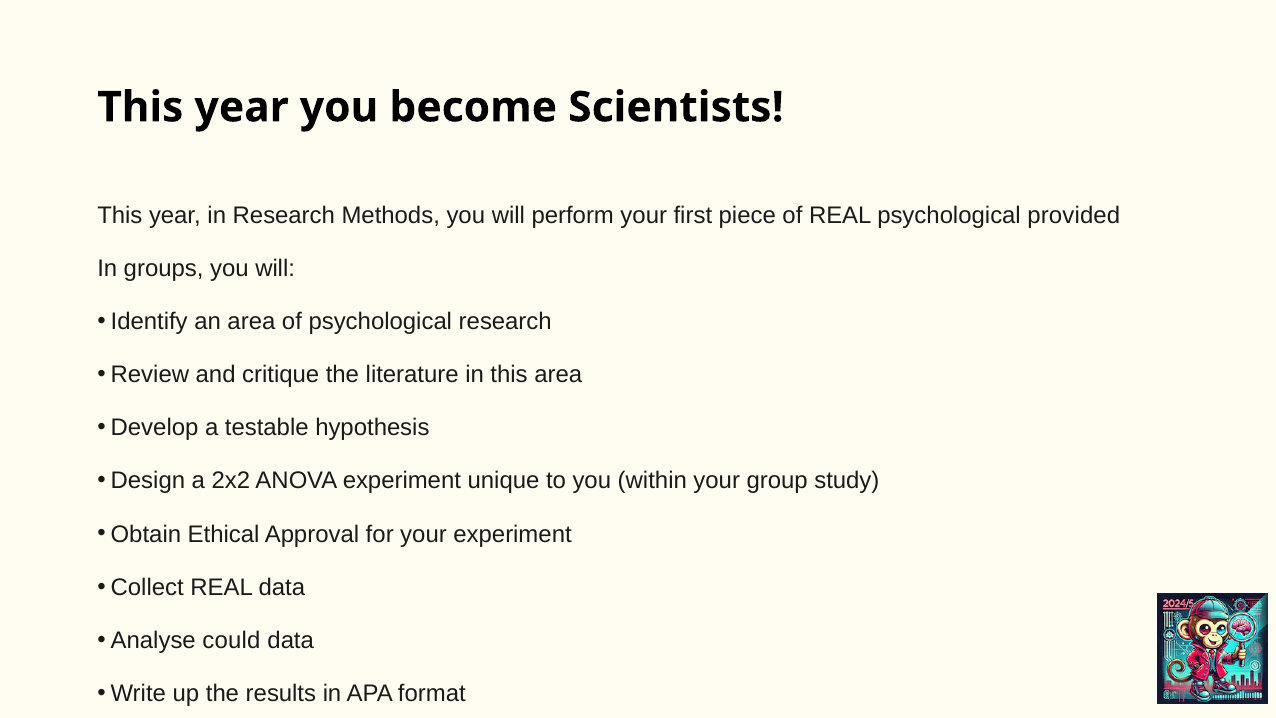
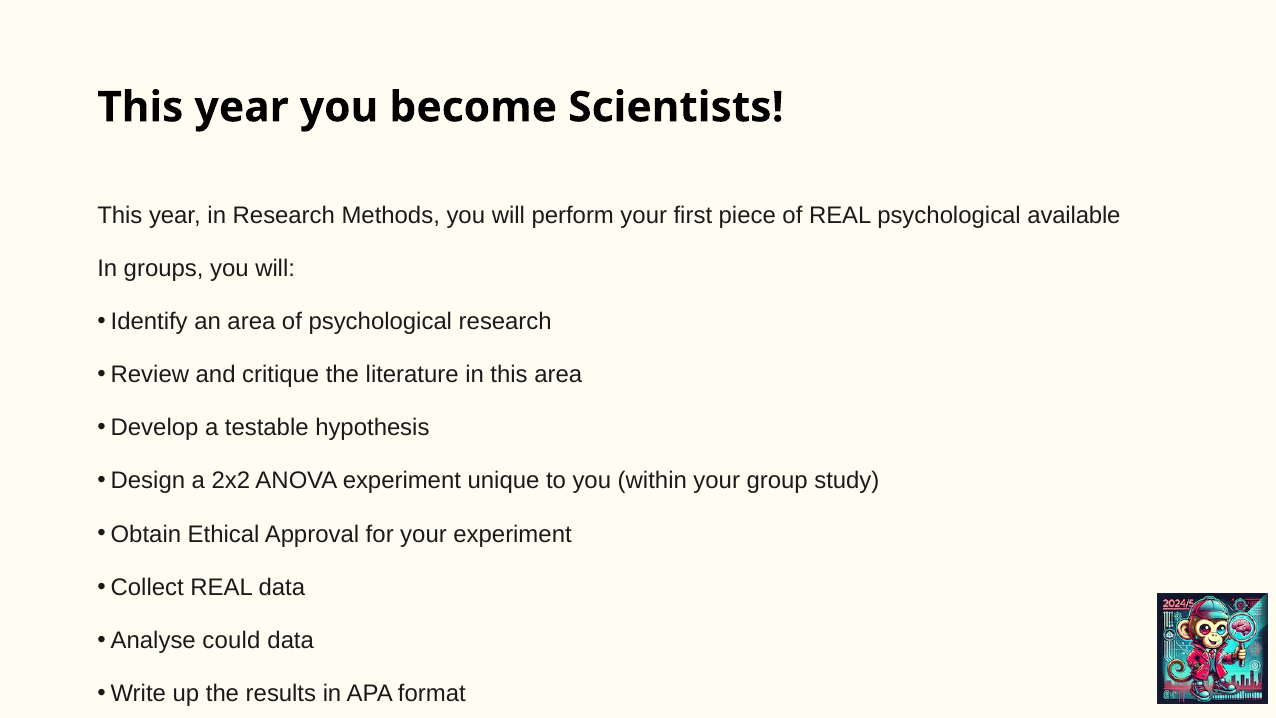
provided: provided -> available
